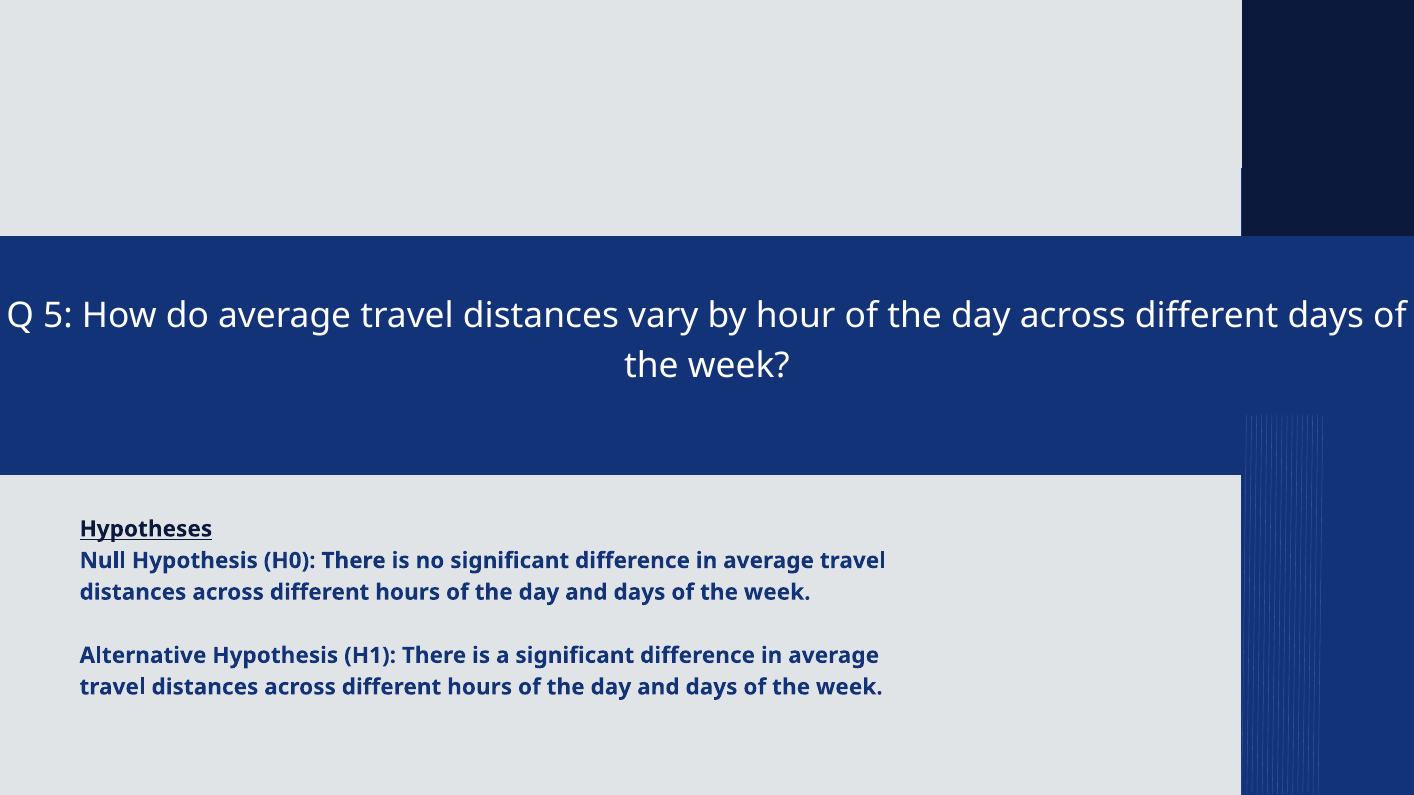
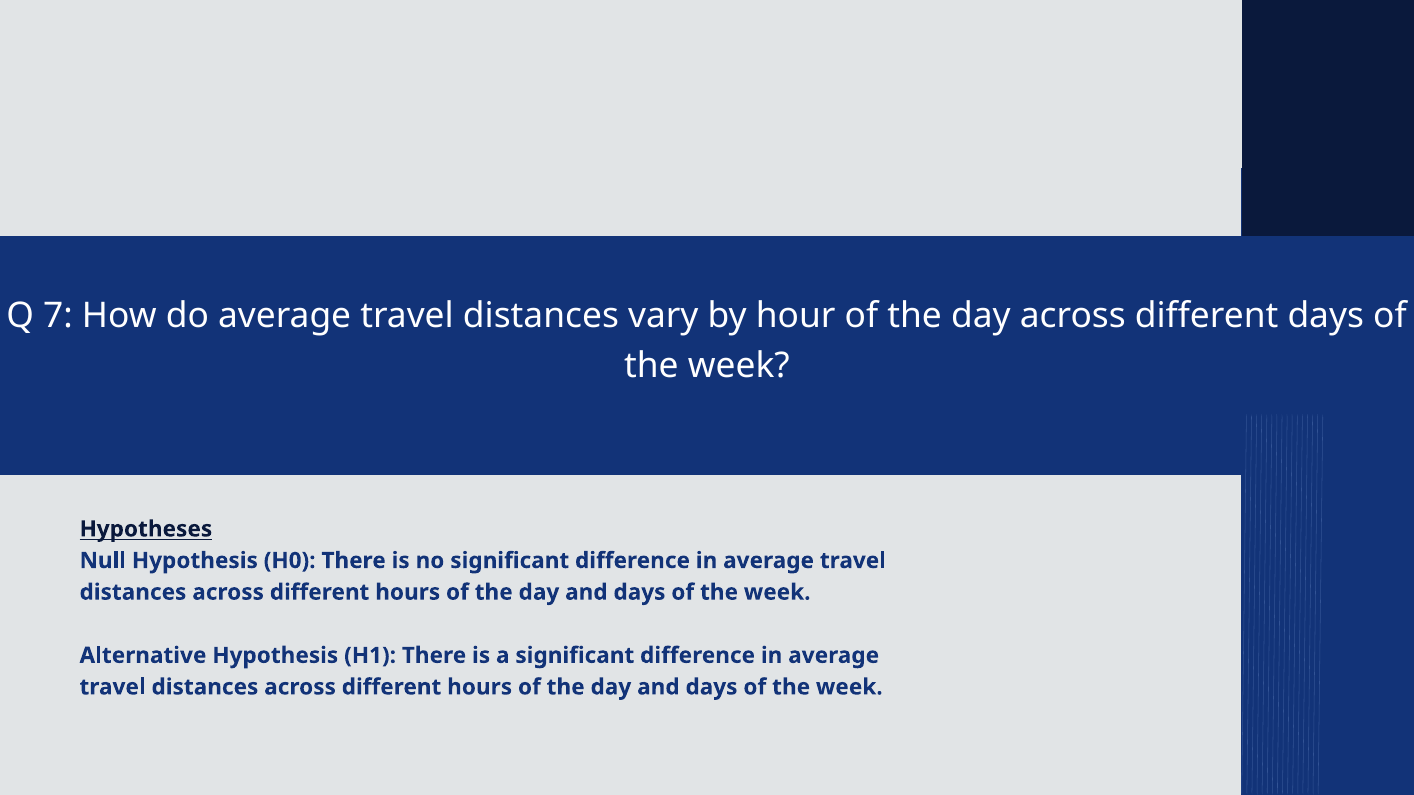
5: 5 -> 7
